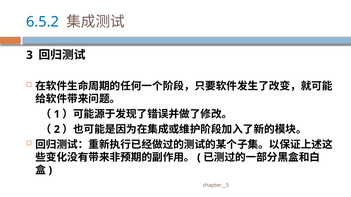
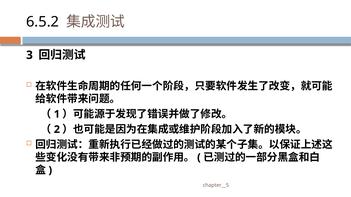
6.5.2 colour: blue -> black
